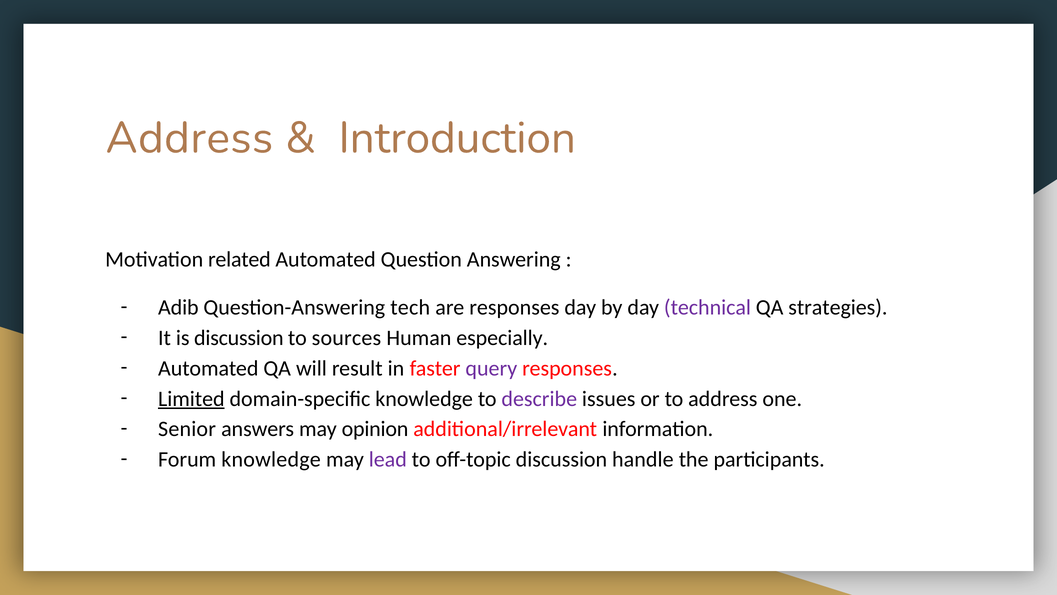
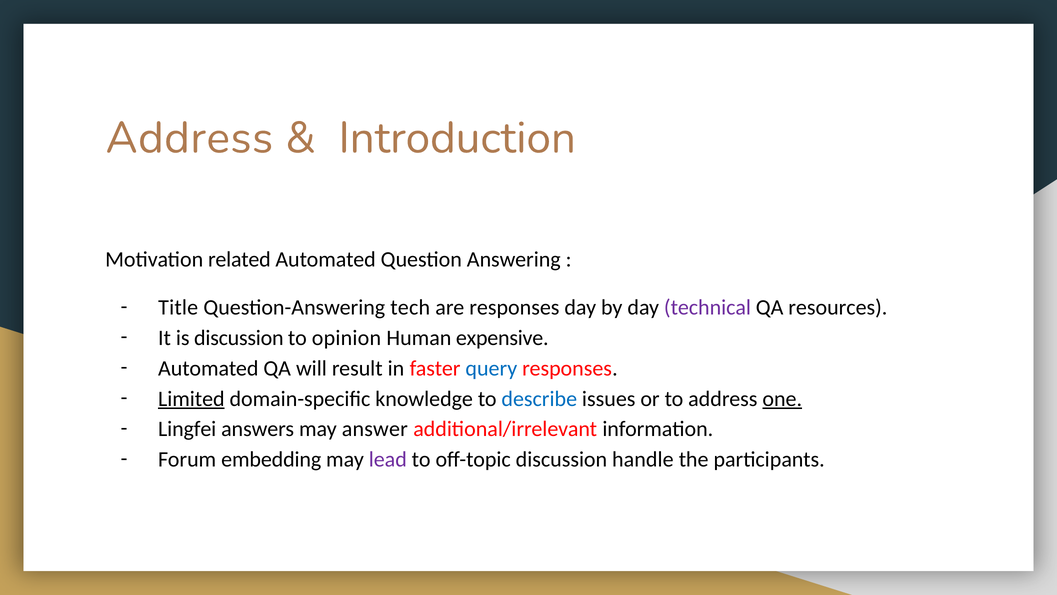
Adib: Adib -> Title
strategies: strategies -> resources
sources: sources -> opinion
especially: especially -> expensive
query colour: purple -> blue
describe colour: purple -> blue
one underline: none -> present
Senior: Senior -> Lingfei
opinion: opinion -> answer
Forum knowledge: knowledge -> embedding
